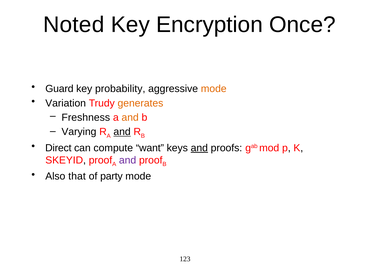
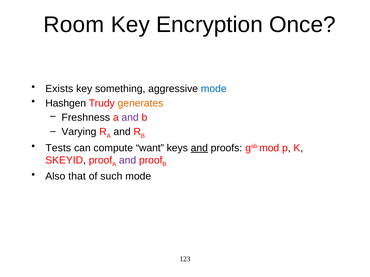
Noted: Noted -> Room
Guard: Guard -> Exists
probability: probability -> something
mode at (214, 89) colour: orange -> blue
Variation: Variation -> Hashgen
and at (130, 118) colour: orange -> purple
and at (122, 132) underline: present -> none
Direct: Direct -> Tests
party: party -> such
